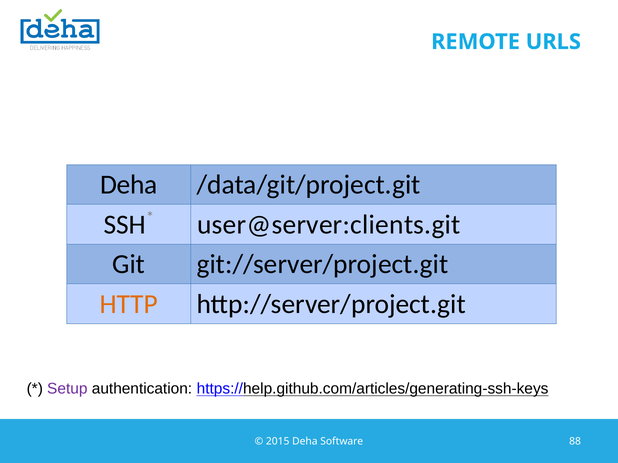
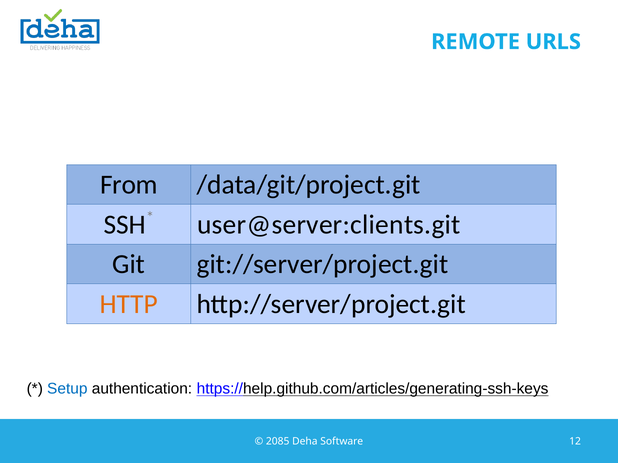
Deha at (129, 185): Deha -> From
Setup colour: purple -> blue
2015: 2015 -> 2085
88: 88 -> 12
